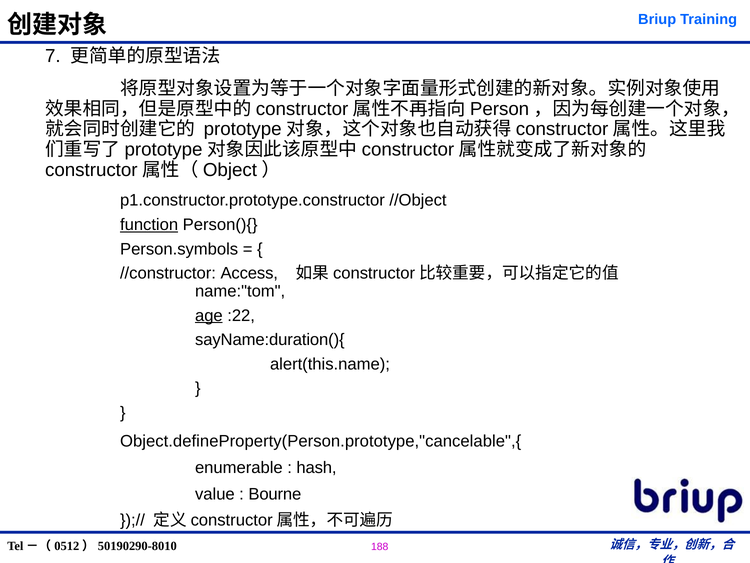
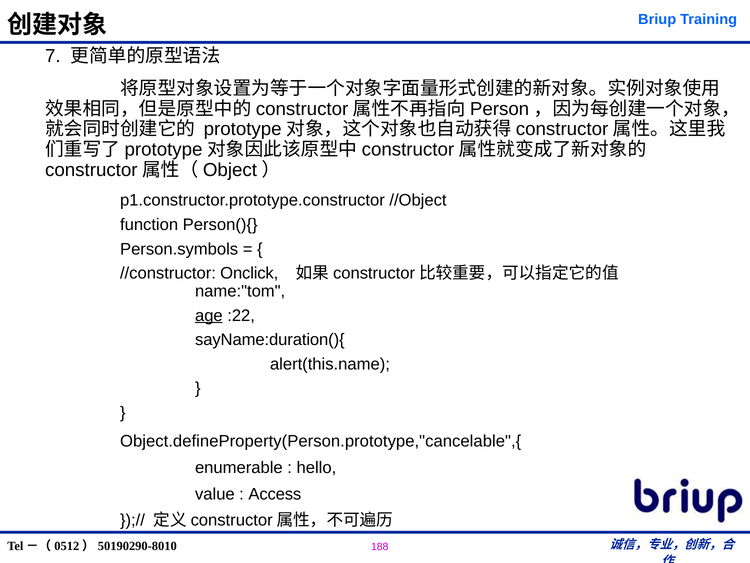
function underline: present -> none
Access: Access -> Onclick
hash: hash -> hello
Bourne: Bourne -> Access
